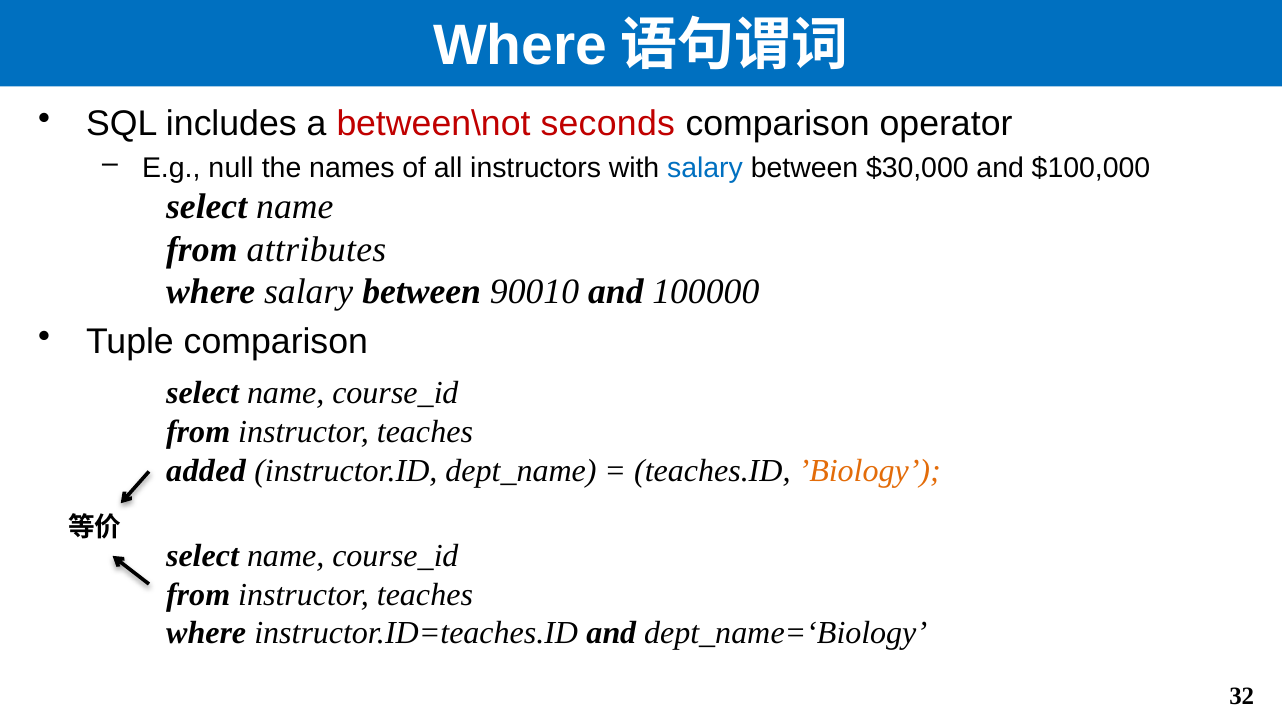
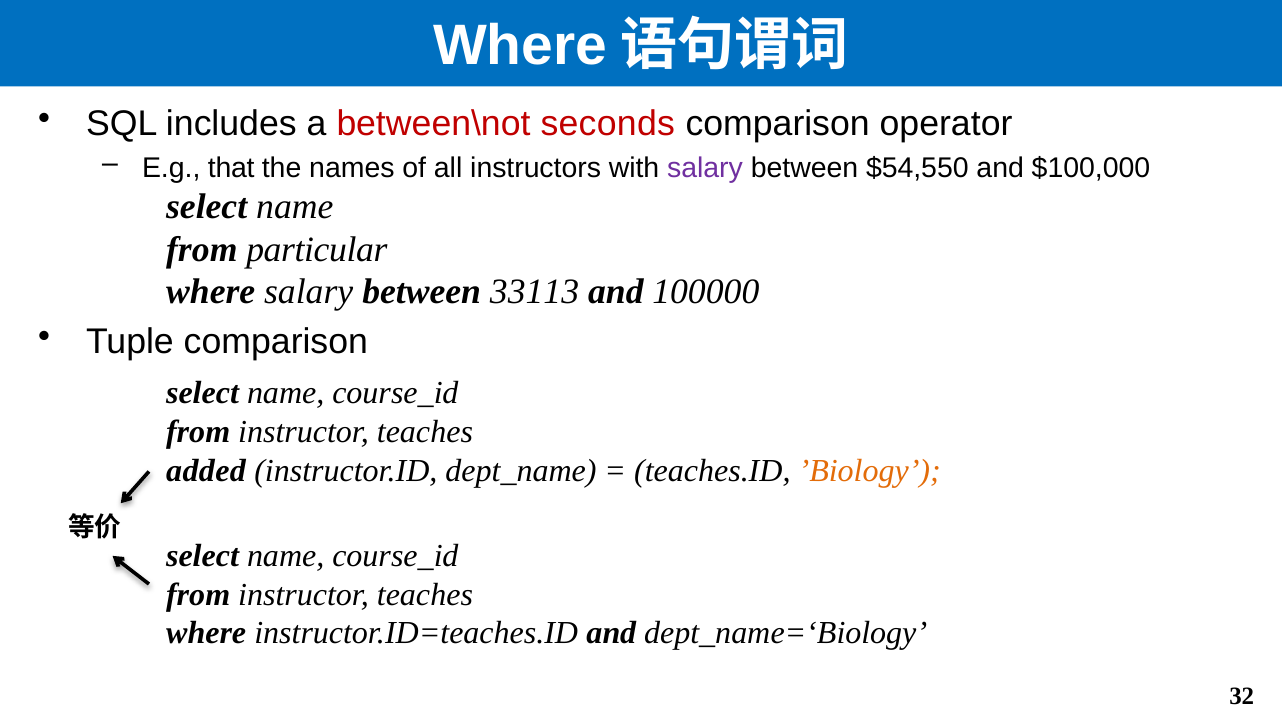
null: null -> that
salary at (705, 168) colour: blue -> purple
$30,000: $30,000 -> $54,550
attributes: attributes -> particular
90010: 90010 -> 33113
